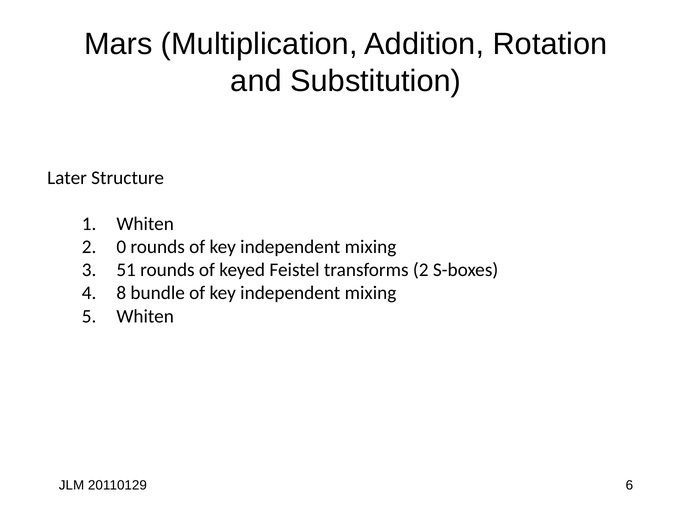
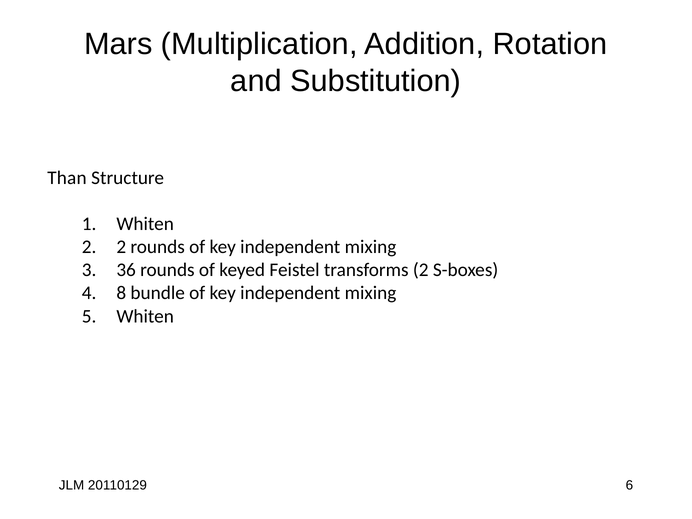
Later: Later -> Than
2 0: 0 -> 2
51: 51 -> 36
